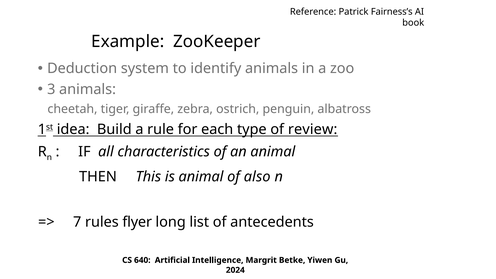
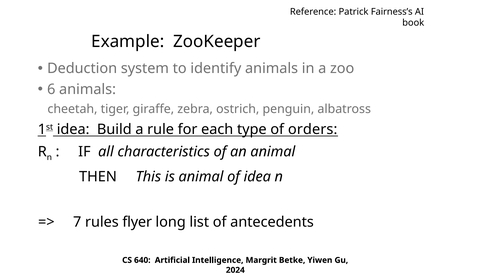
3: 3 -> 6
review: review -> orders
of also: also -> idea
